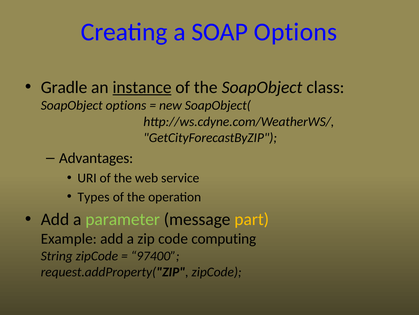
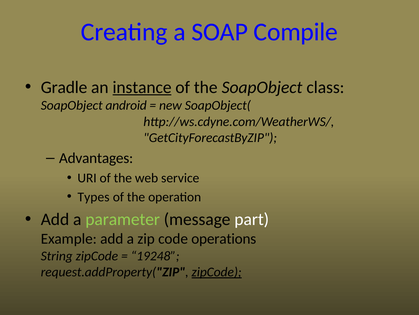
SOAP Options: Options -> Compile
SoapObject options: options -> android
part colour: yellow -> white
computing: computing -> operations
97400: 97400 -> 19248
zipCode at (217, 271) underline: none -> present
